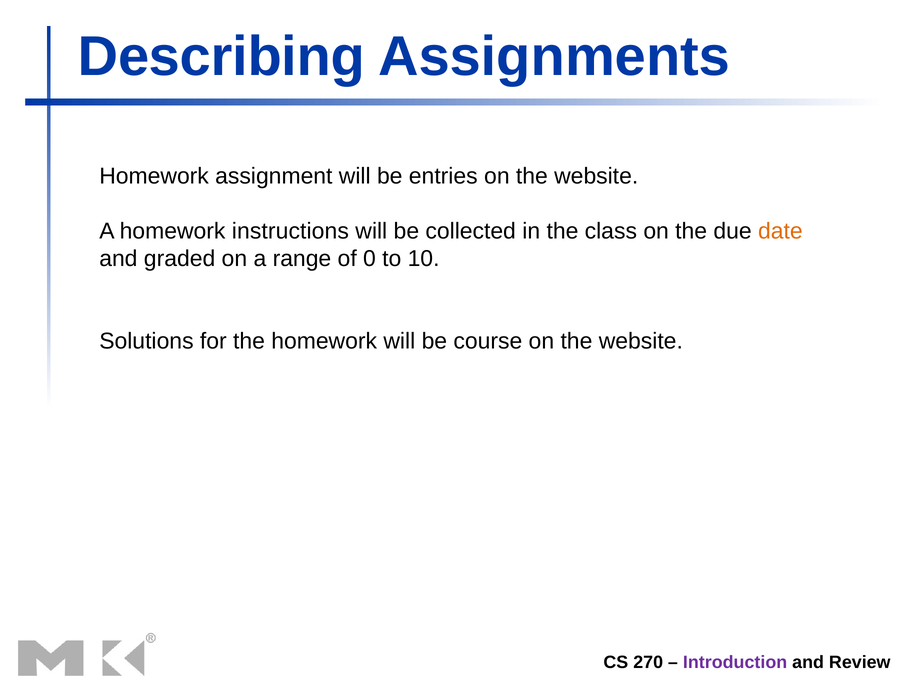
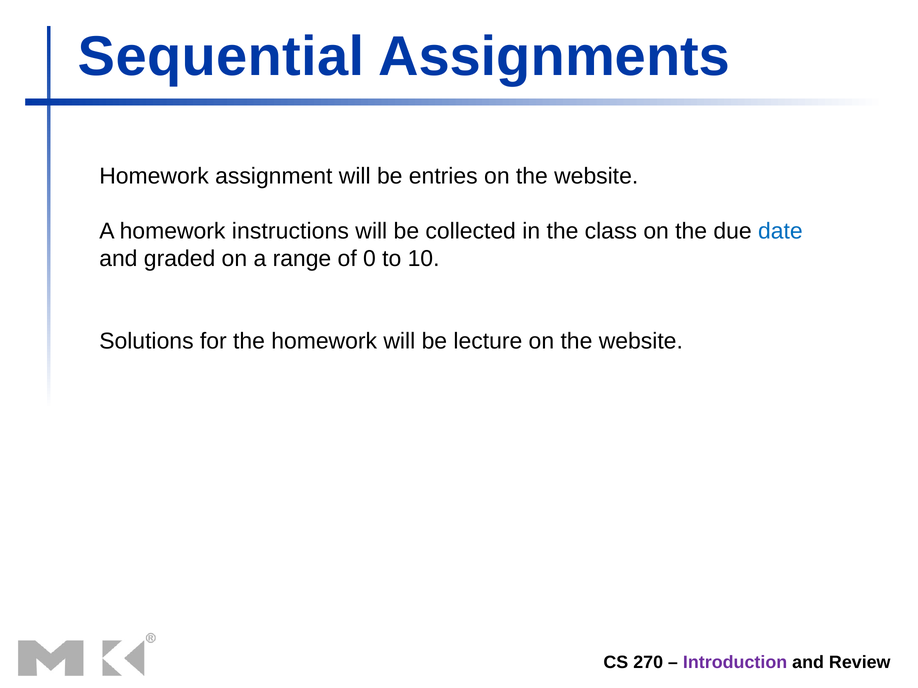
Describing: Describing -> Sequential
date colour: orange -> blue
course: course -> lecture
